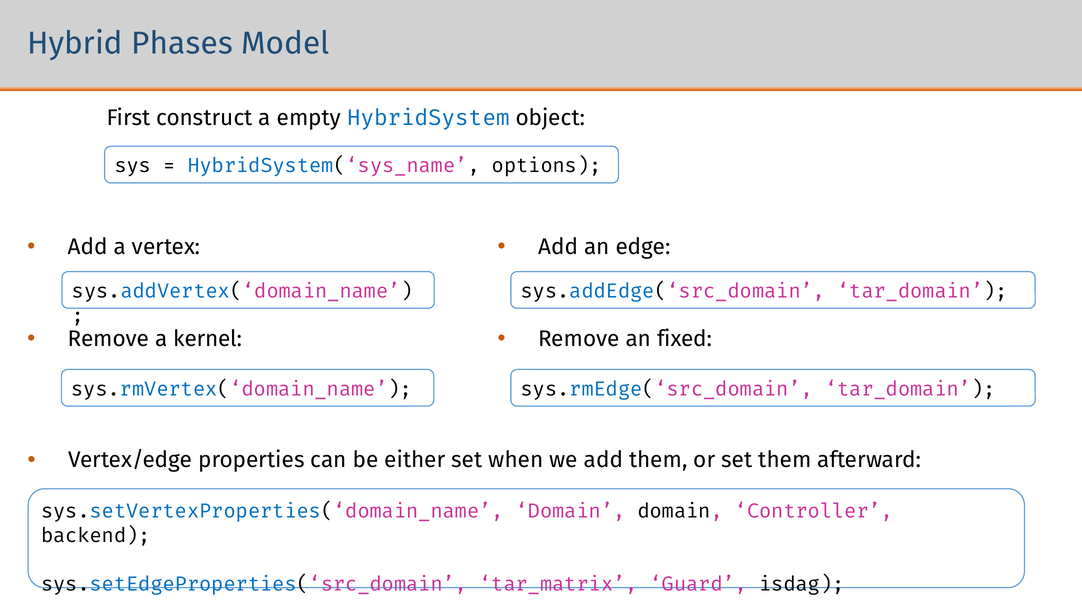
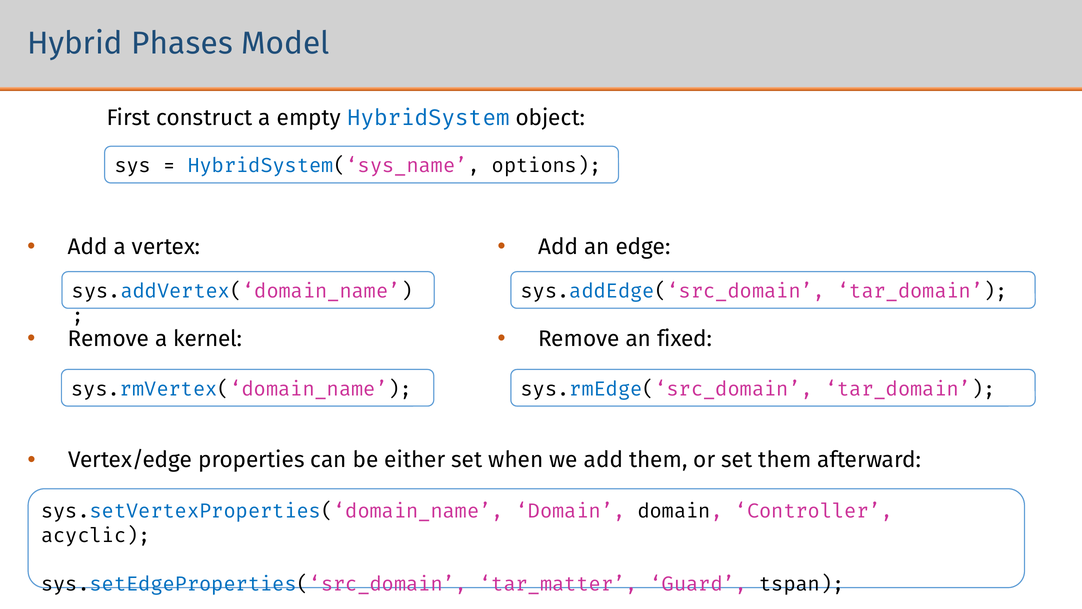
backend: backend -> acyclic
tar_matrix: tar_matrix -> tar_matter
isdag: isdag -> tspan
